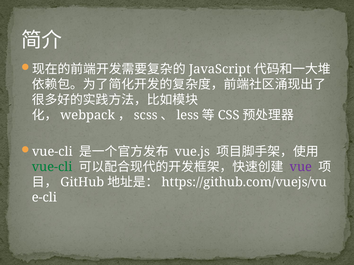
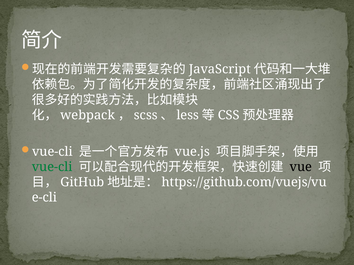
vue colour: purple -> black
